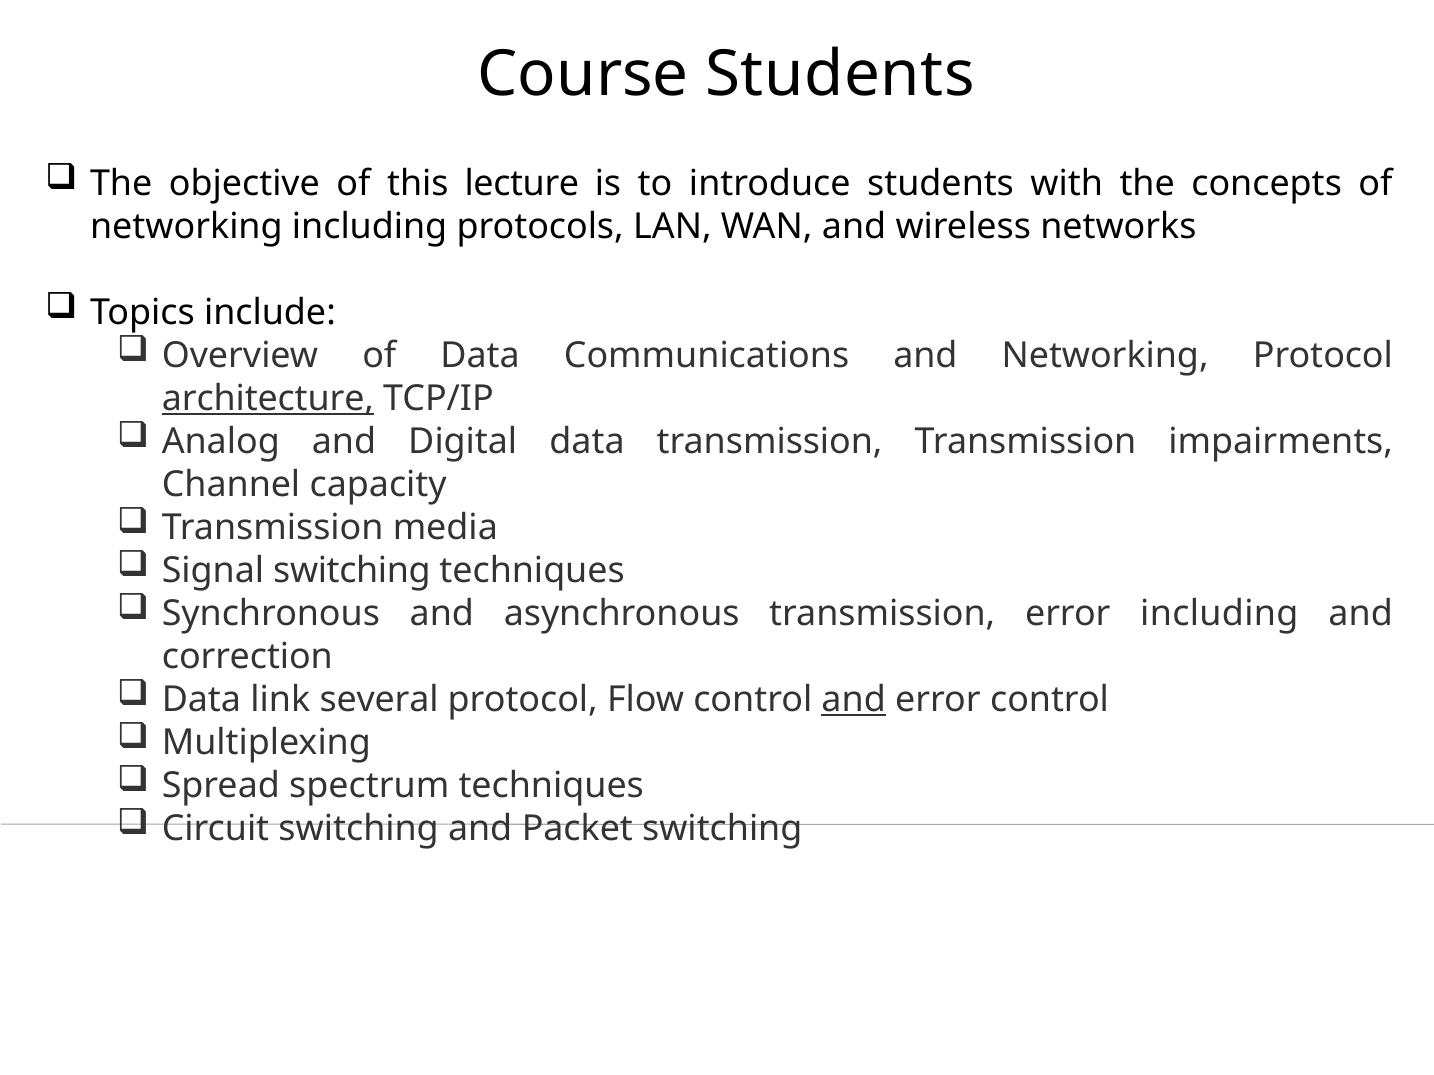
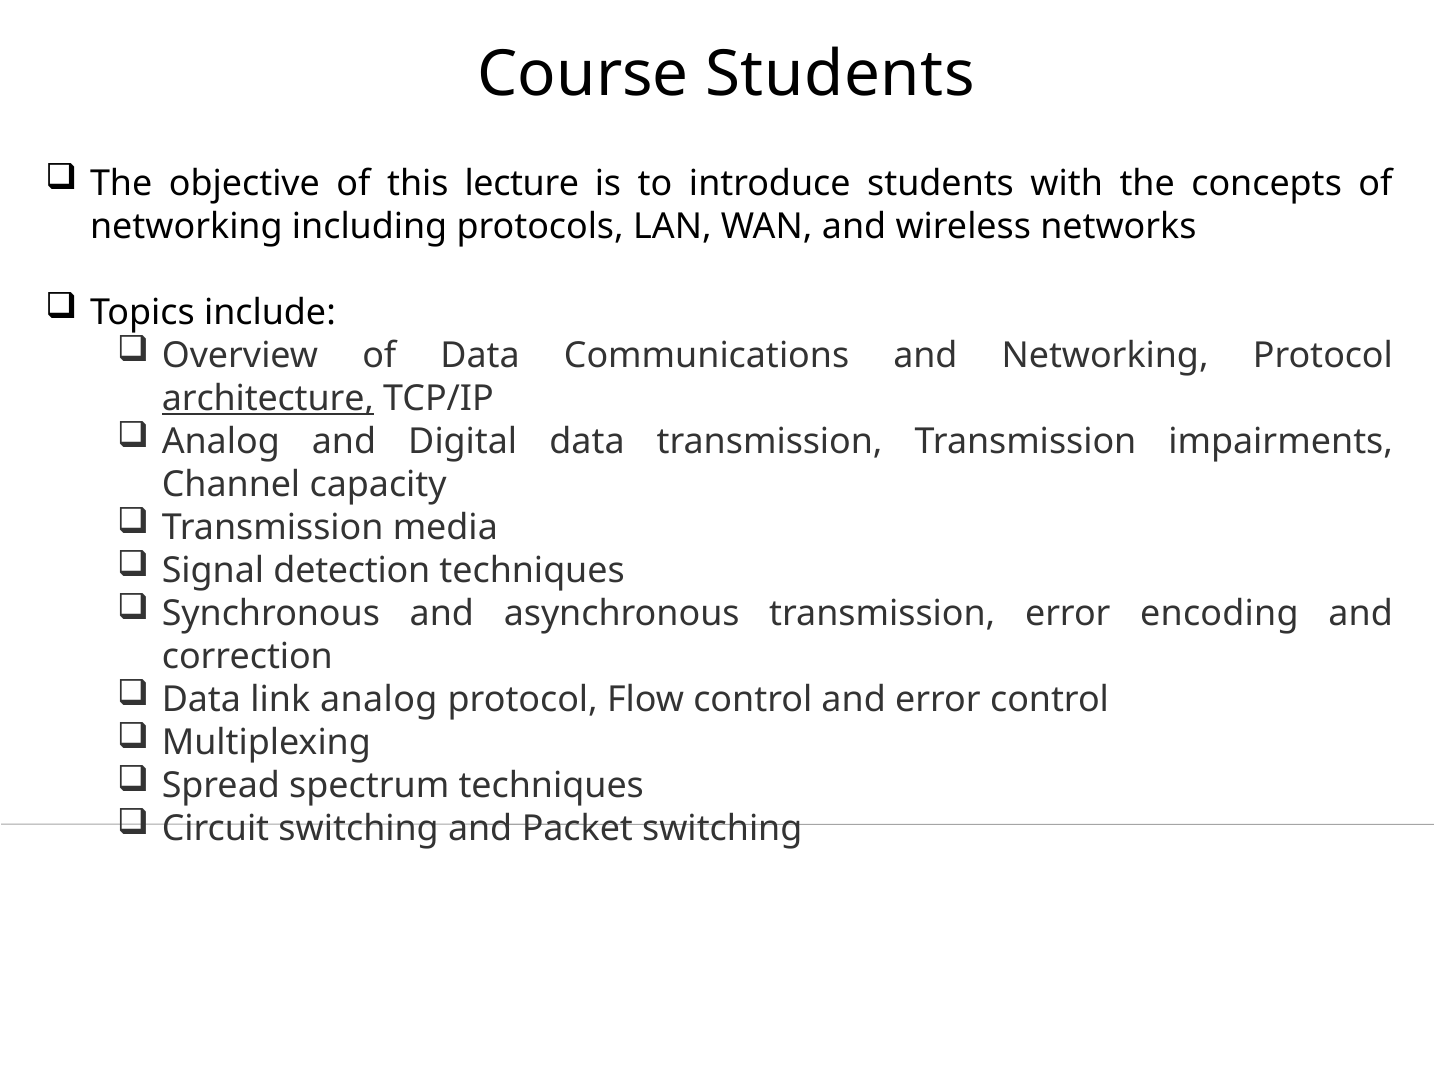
Signal switching: switching -> detection
error including: including -> encoding
link several: several -> analog
and at (854, 700) underline: present -> none
